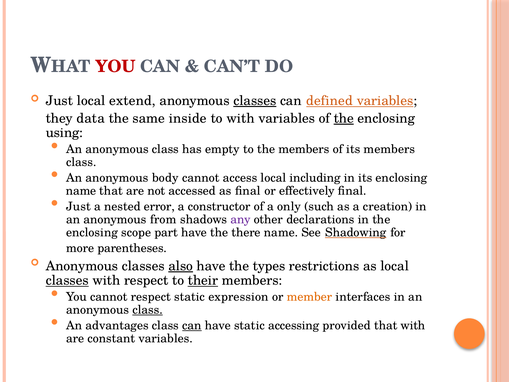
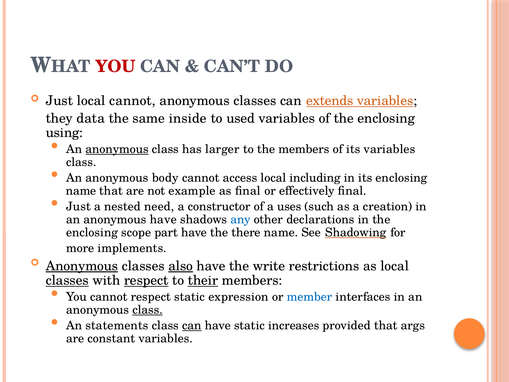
local extend: extend -> cannot
classes at (255, 101) underline: present -> none
defined: defined -> extends
to with: with -> used
the at (344, 118) underline: present -> none
anonymous at (117, 149) underline: none -> present
empty: empty -> larger
its members: members -> variables
accessed: accessed -> example
error: error -> need
only: only -> uses
anonymous from: from -> have
any colour: purple -> blue
parentheses: parentheses -> implements
Anonymous at (82, 266) underline: none -> present
types: types -> write
respect at (146, 280) underline: none -> present
member colour: orange -> blue
advantages: advantages -> statements
accessing: accessing -> increases
that with: with -> args
